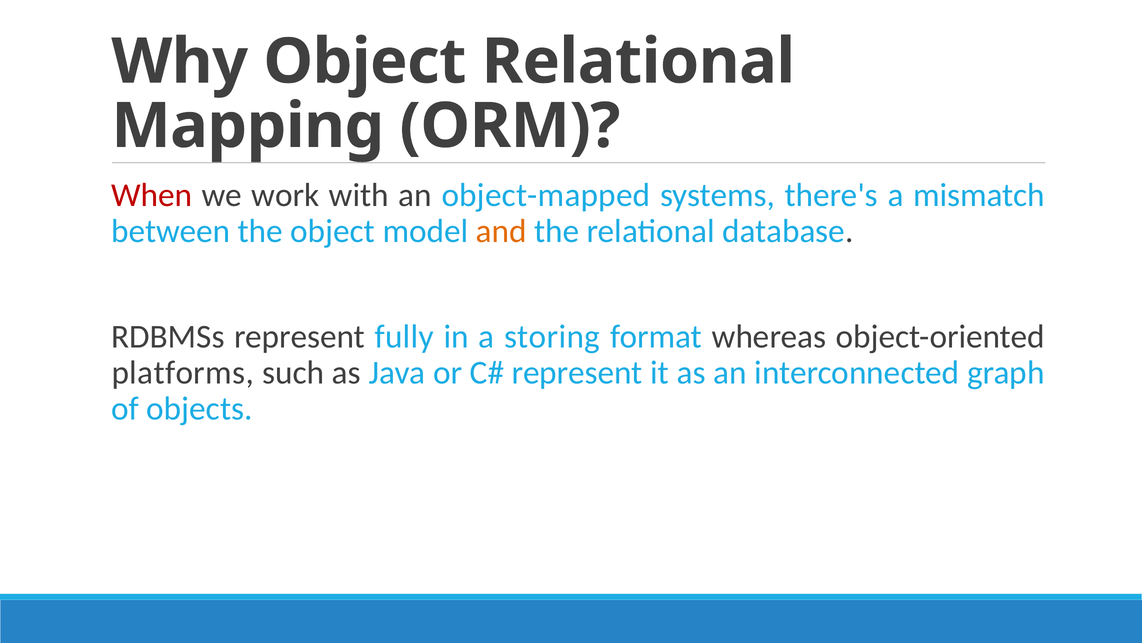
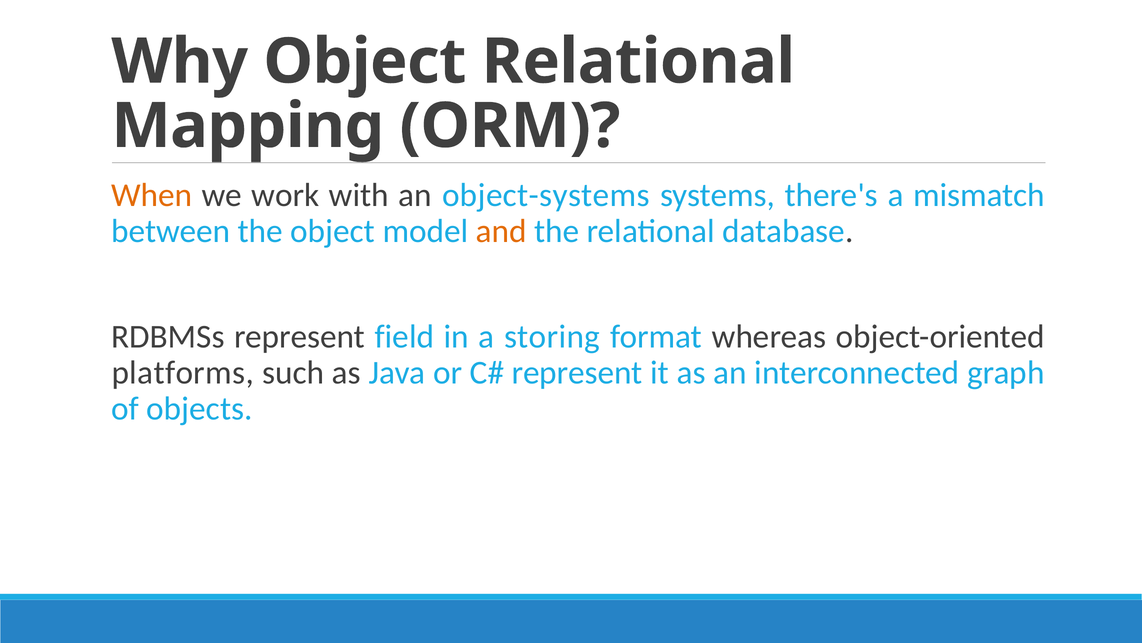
When colour: red -> orange
object-mapped: object-mapped -> object-systems
fully: fully -> field
